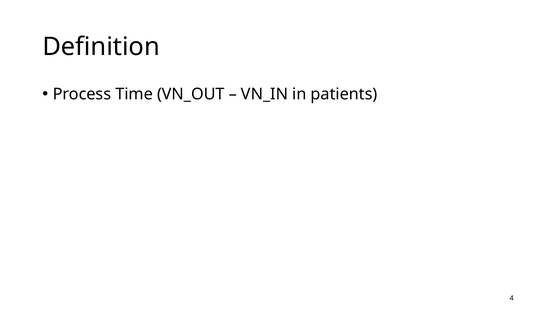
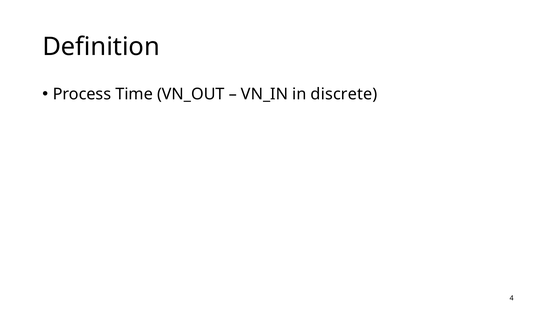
patients: patients -> discrete
